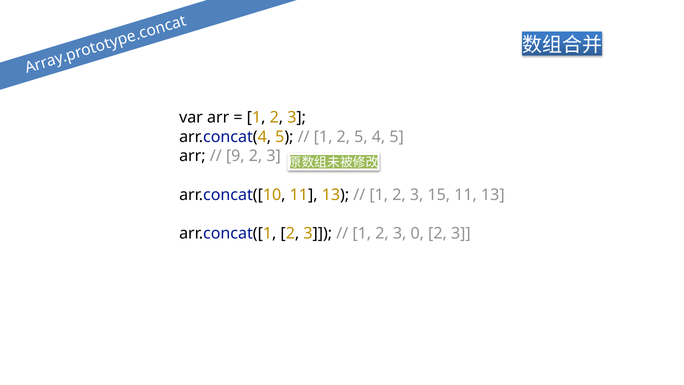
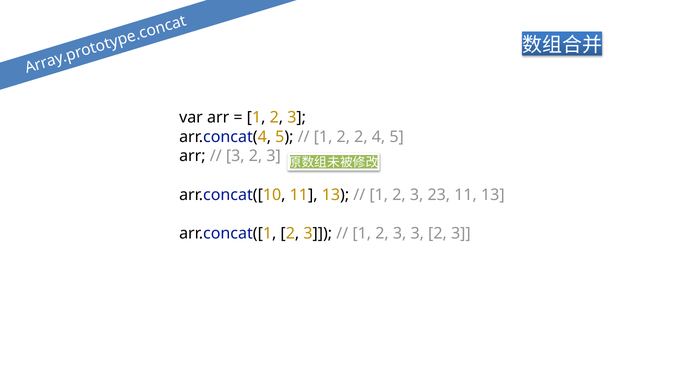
2 5: 5 -> 2
9 at (235, 156): 9 -> 3
15: 15 -> 23
3 0: 0 -> 3
